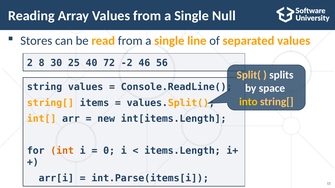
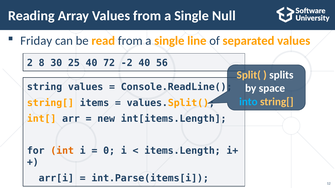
Stores: Stores -> Friday
-2 46: 46 -> 40
into colour: yellow -> light blue
